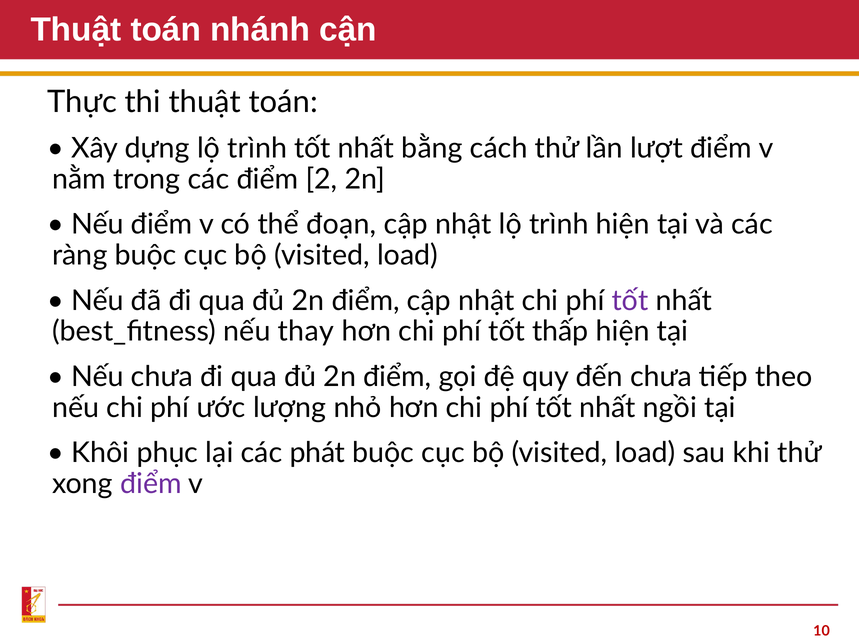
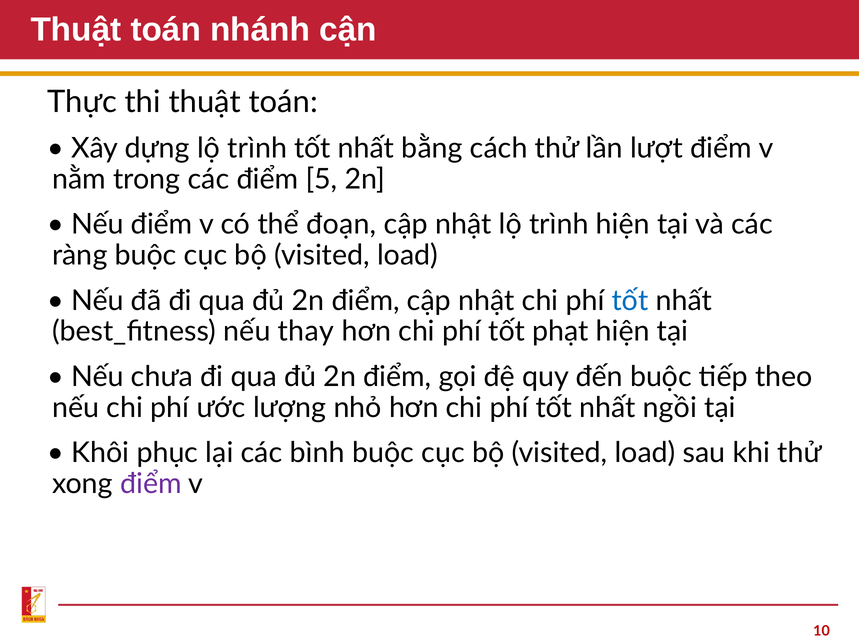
2: 2 -> 5
tốt at (630, 301) colour: purple -> blue
thấp: thấp -> phạt
đến chưa: chưa -> buộc
phát: phát -> bình
